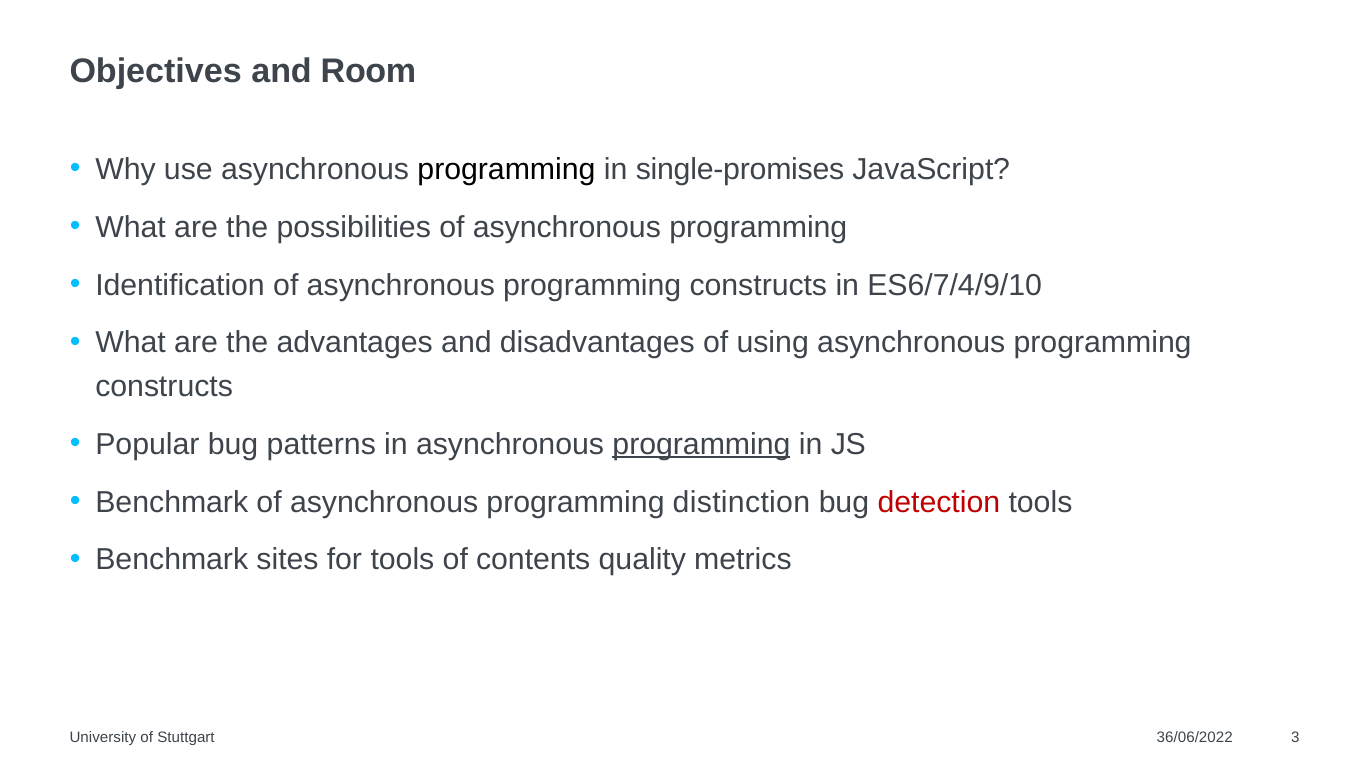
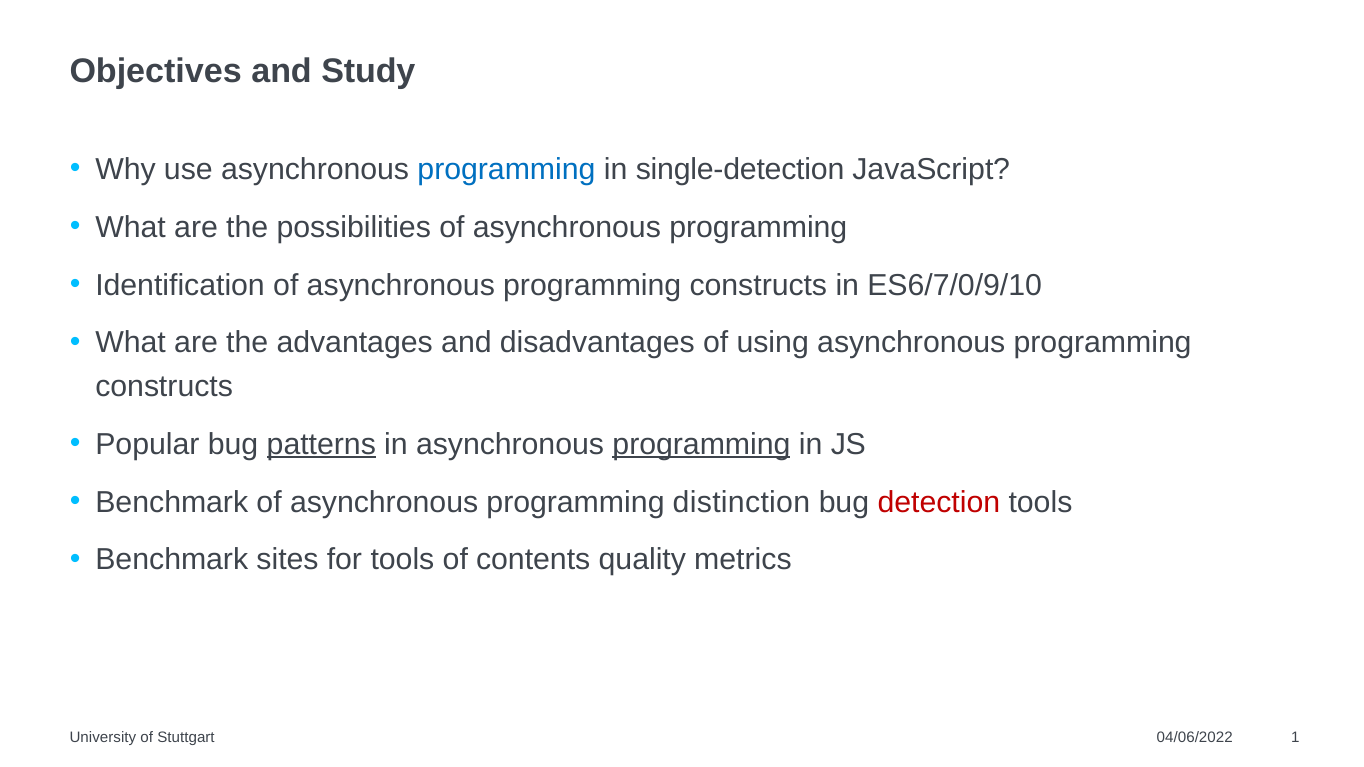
Room: Room -> Study
programming at (506, 169) colour: black -> blue
single-promises: single-promises -> single-detection
ES6/7/4/9/10: ES6/7/4/9/10 -> ES6/7/0/9/10
patterns underline: none -> present
36/06/2022: 36/06/2022 -> 04/06/2022
3: 3 -> 1
